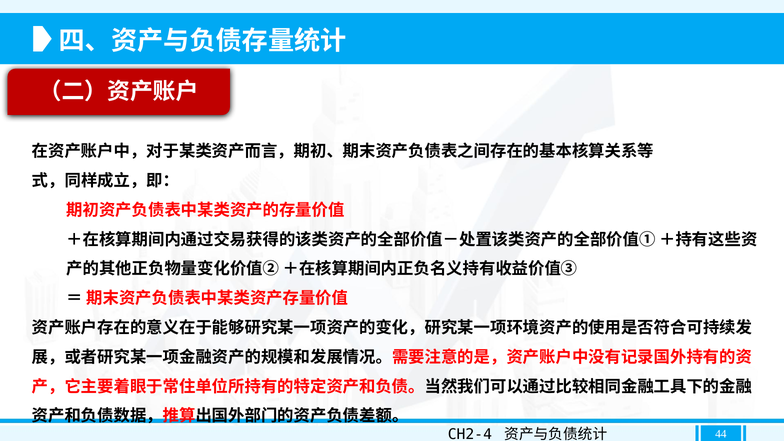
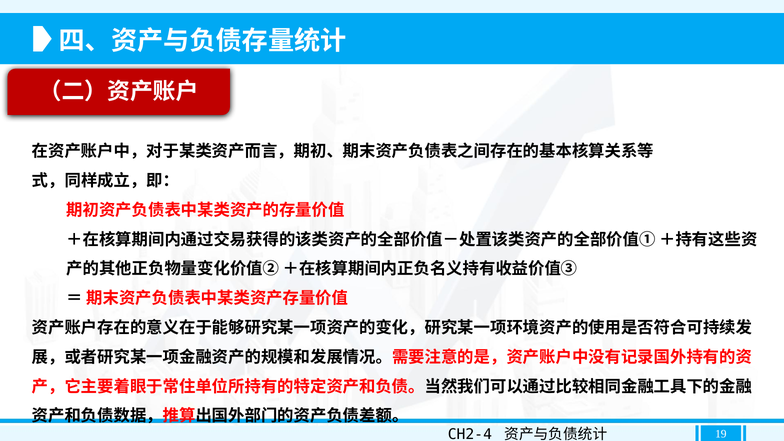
44: 44 -> 19
